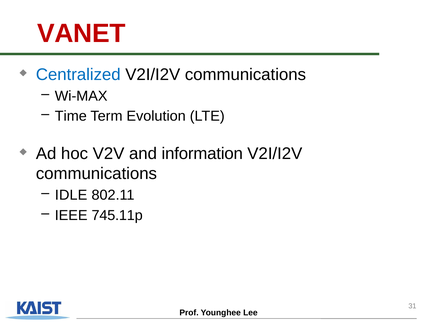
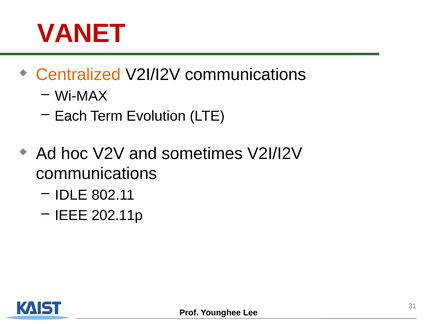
Centralized colour: blue -> orange
Time: Time -> Each
information: information -> sometimes
745.11p: 745.11p -> 202.11p
